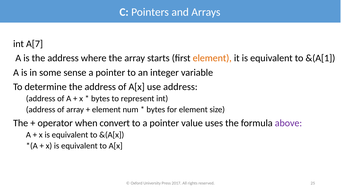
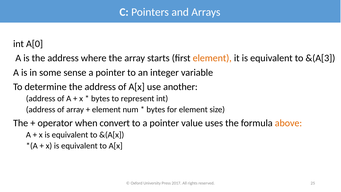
A[7: A[7 -> A[0
&(A[1: &(A[1 -> &(A[3
use address: address -> another
above colour: purple -> orange
